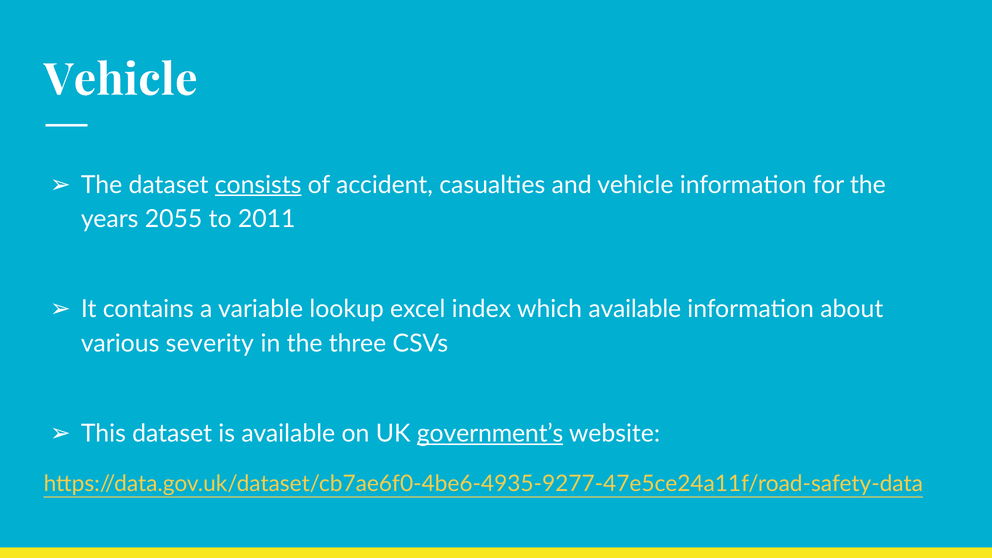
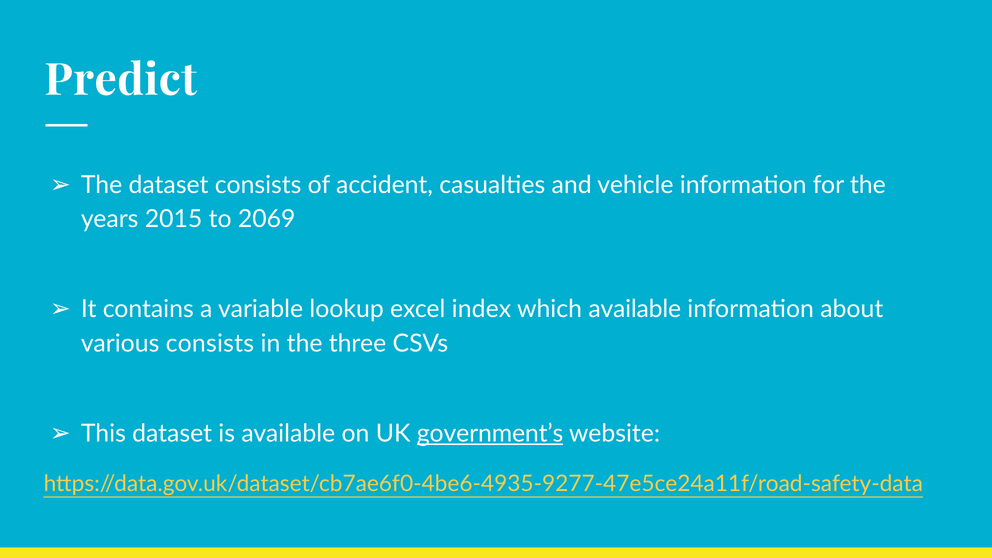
Vehicle at (121, 80): Vehicle -> Predict
consists at (258, 185) underline: present -> none
2055: 2055 -> 2015
2011: 2011 -> 2069
various severity: severity -> consists
